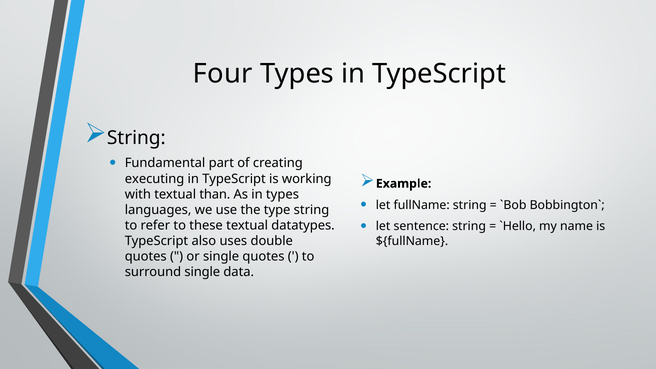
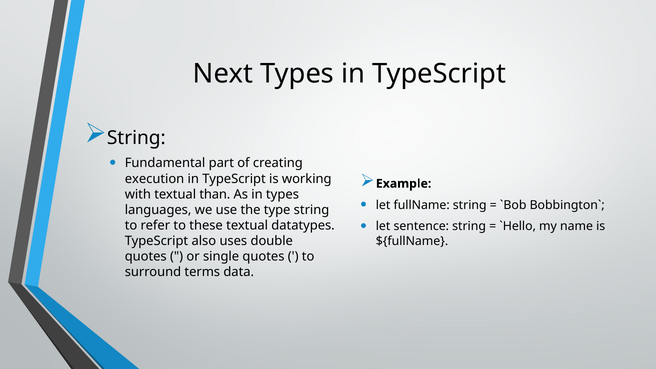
Four: Four -> Next
executing: executing -> execution
surround single: single -> terms
